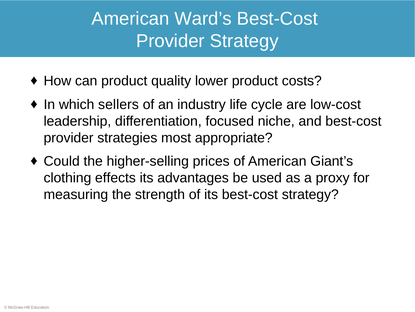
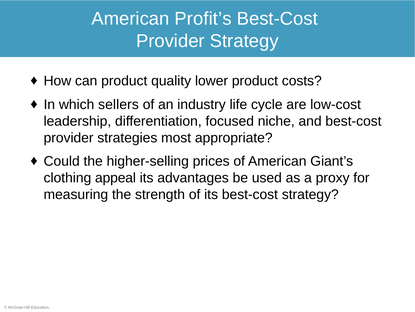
Ward’s: Ward’s -> Profit’s
effects: effects -> appeal
